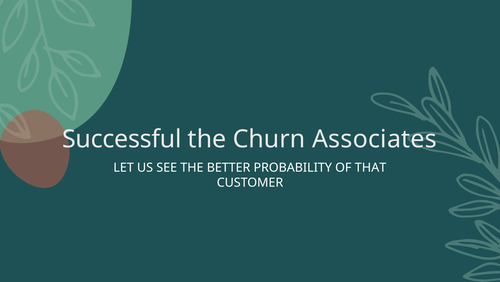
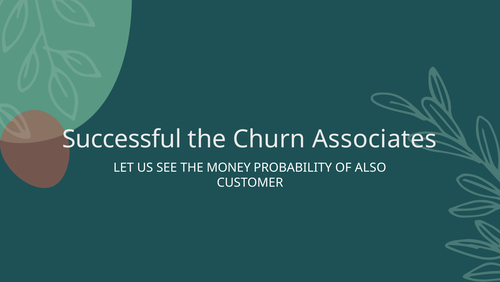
BETTER: BETTER -> MONEY
THAT: THAT -> ALSO
